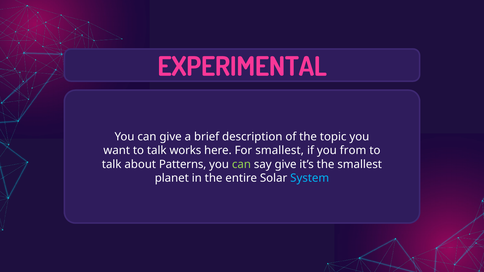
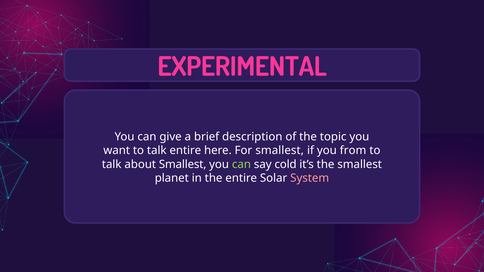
talk works: works -> entire
about Patterns: Patterns -> Smallest
say give: give -> cold
System colour: light blue -> pink
